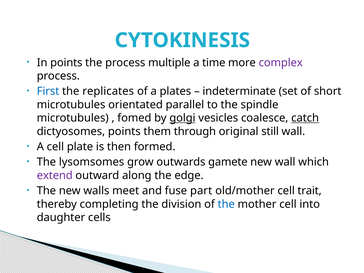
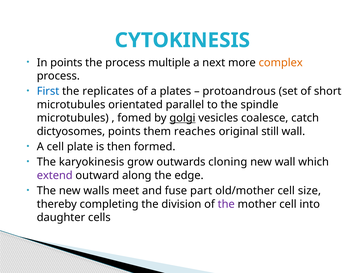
time: time -> next
complex colour: purple -> orange
indeterminate: indeterminate -> protoandrous
catch underline: present -> none
through: through -> reaches
lysomsomes: lysomsomes -> karyokinesis
gamete: gamete -> cloning
trait: trait -> size
the at (226, 204) colour: blue -> purple
